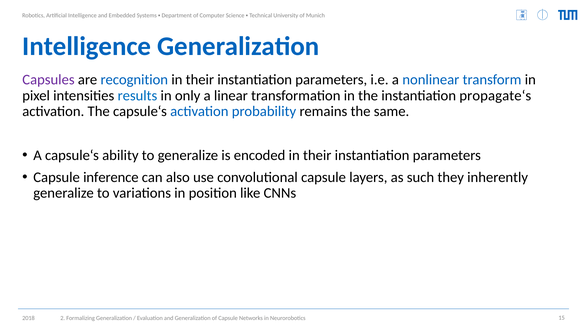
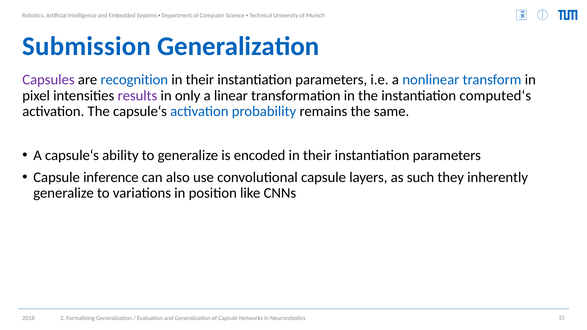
Intelligence at (87, 46): Intelligence -> Submission
results colour: blue -> purple
propagate‘s: propagate‘s -> computed‘s
